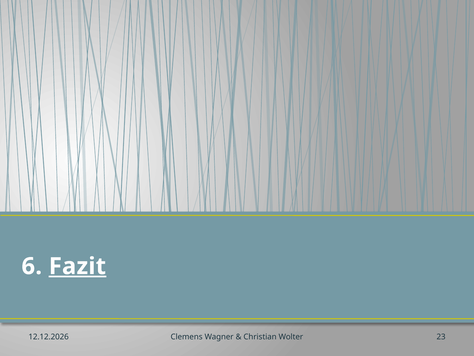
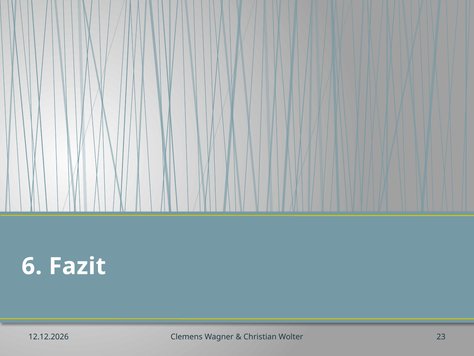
Fazit underline: present -> none
